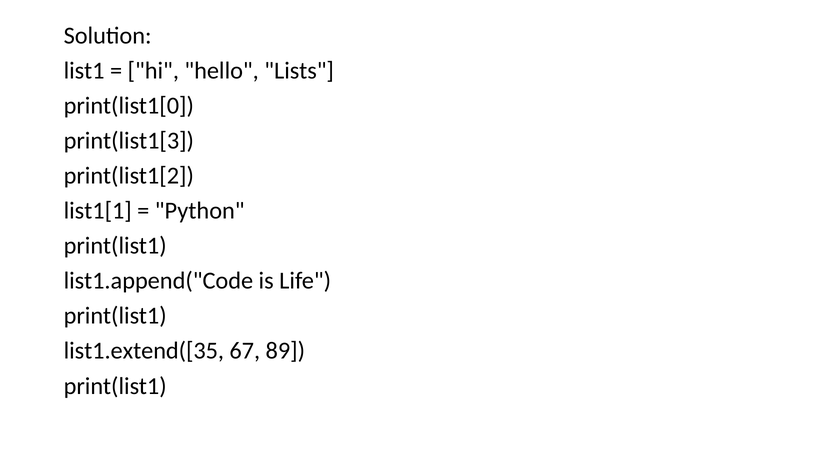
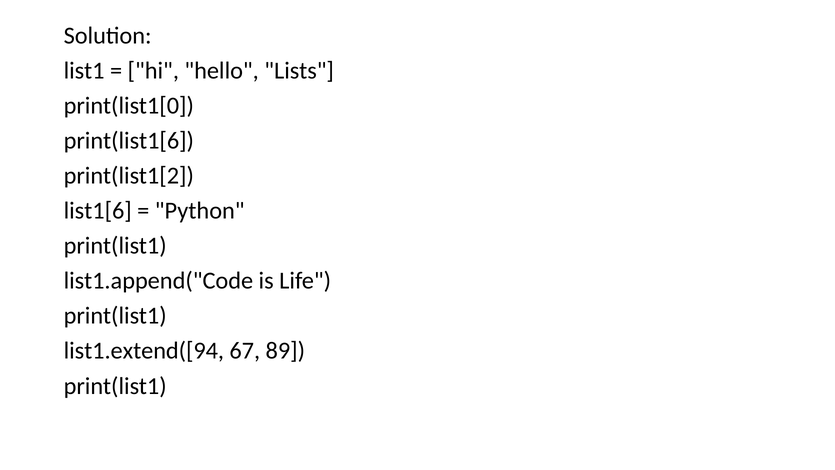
print(list1[3: print(list1[3 -> print(list1[6
list1[1: list1[1 -> list1[6
list1.extend([35: list1.extend([35 -> list1.extend([94
